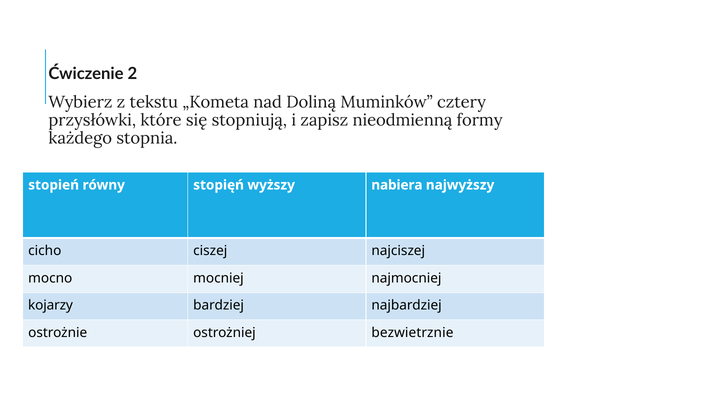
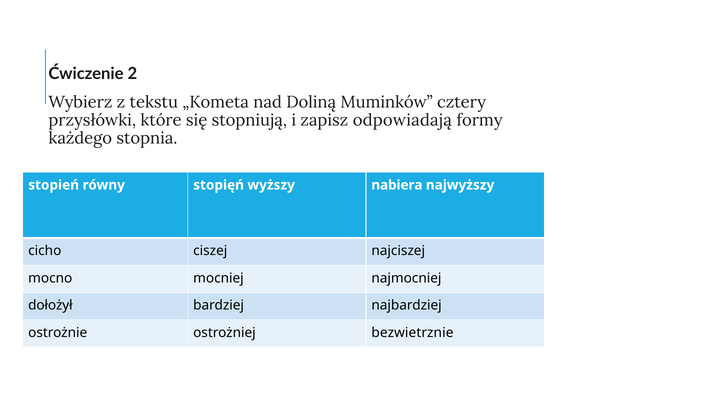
nieodmienną: nieodmienną -> odpowiadają
kojarzy: kojarzy -> dołożył
